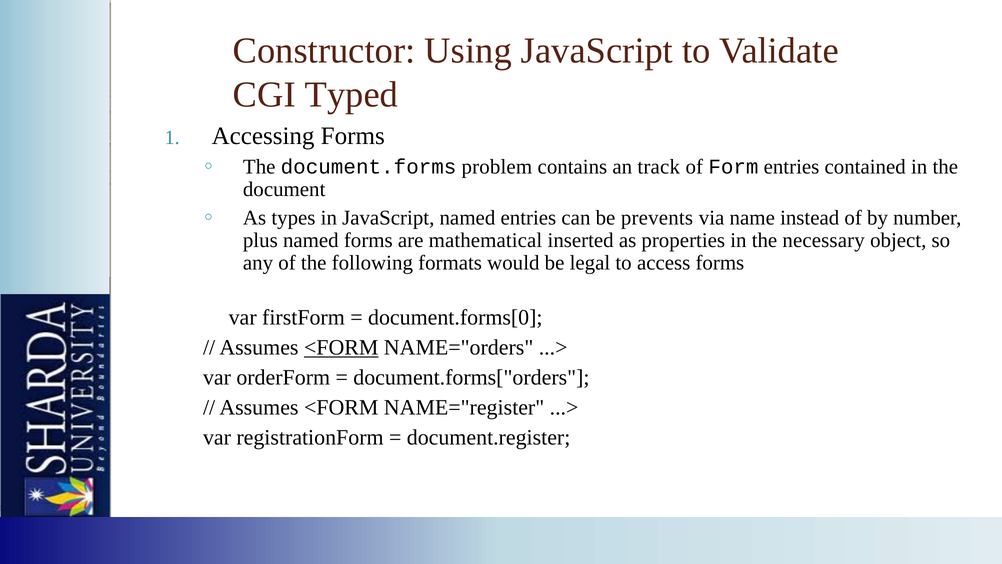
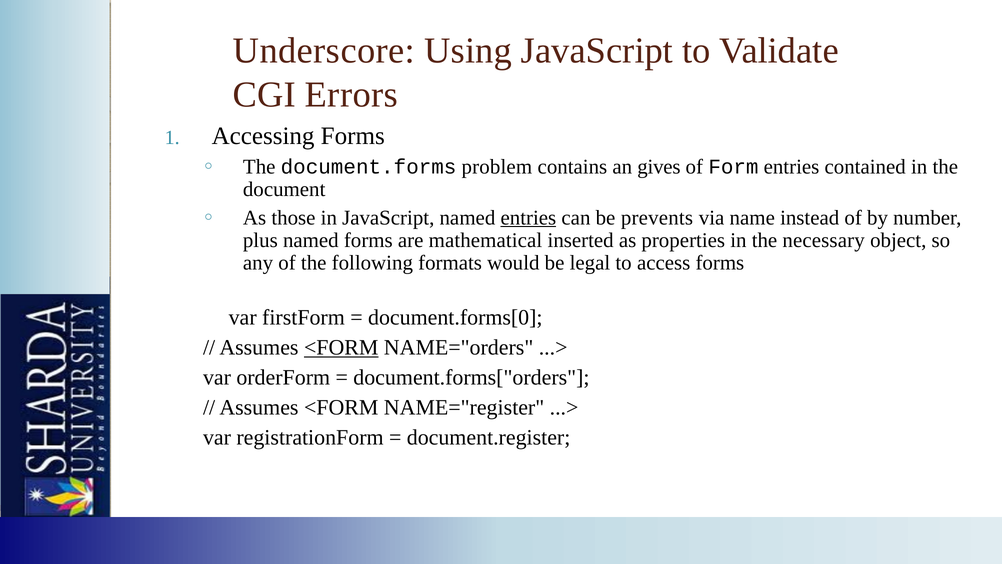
Constructor: Constructor -> Underscore
Typed: Typed -> Errors
track: track -> gives
types: types -> those
entries at (528, 217) underline: none -> present
